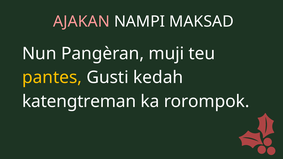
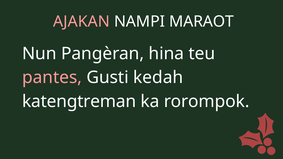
MAKSAD: MAKSAD -> MARAOT
muji: muji -> hina
pantes colour: yellow -> pink
